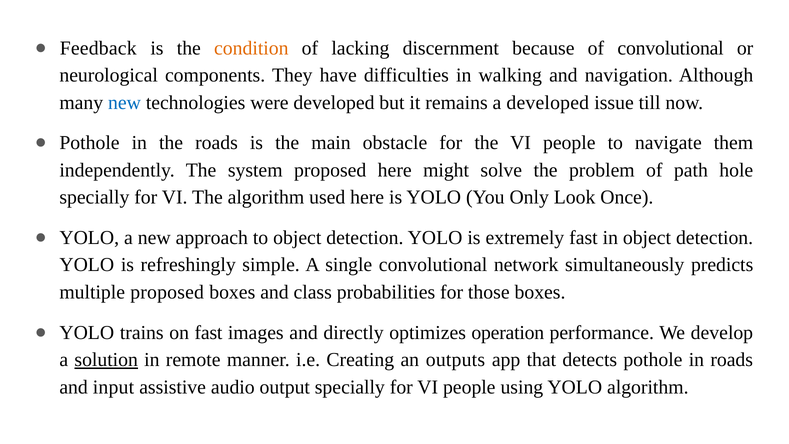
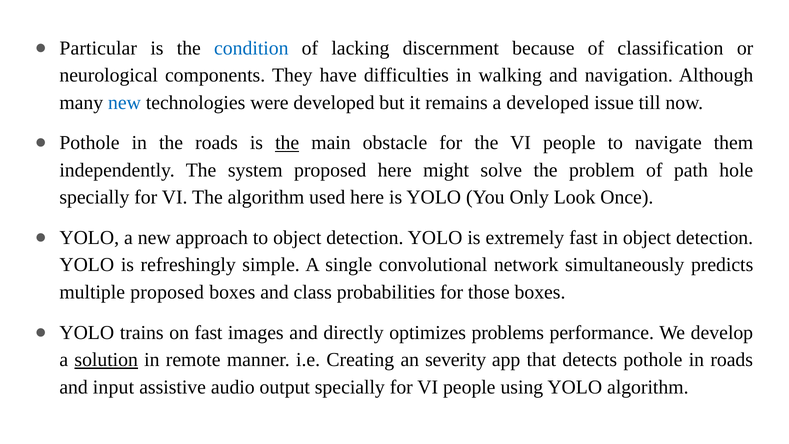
Feedback: Feedback -> Particular
condition colour: orange -> blue
of convolutional: convolutional -> classification
the at (287, 143) underline: none -> present
operation: operation -> problems
outputs: outputs -> severity
